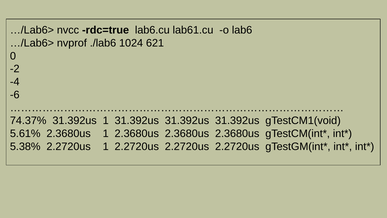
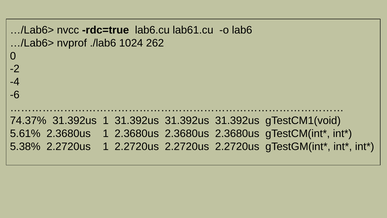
621: 621 -> 262
